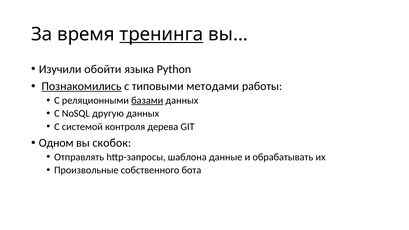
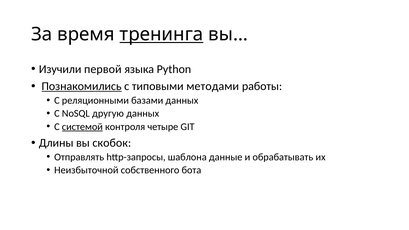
обойти: обойти -> первой
базами underline: present -> none
системой underline: none -> present
дерева: дерева -> четыре
Одном: Одном -> Длины
Произвольные: Произвольные -> Неизбыточной
